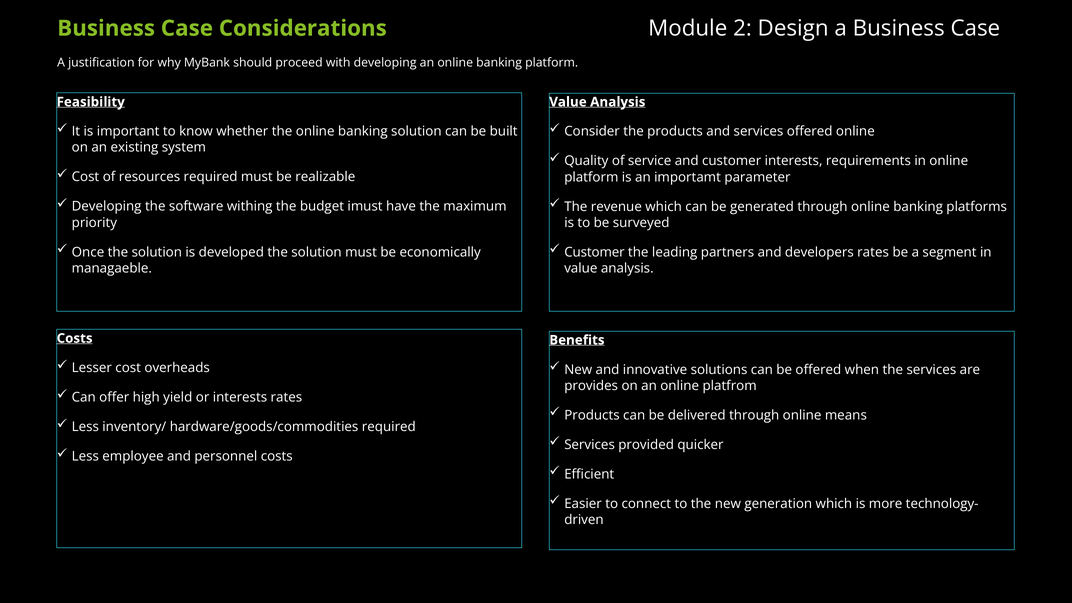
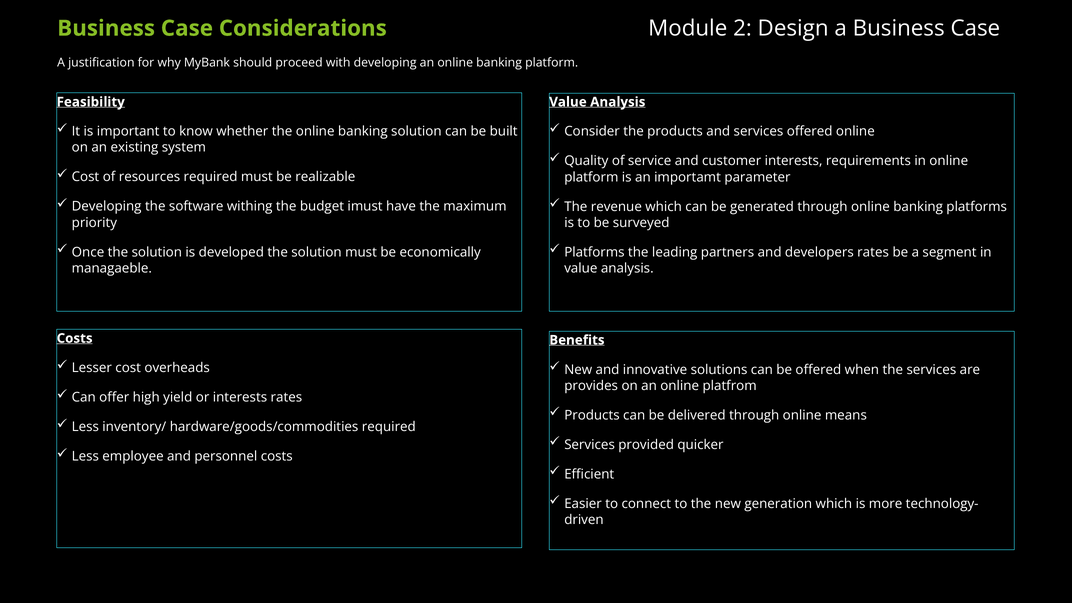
Customer at (594, 252): Customer -> Platforms
